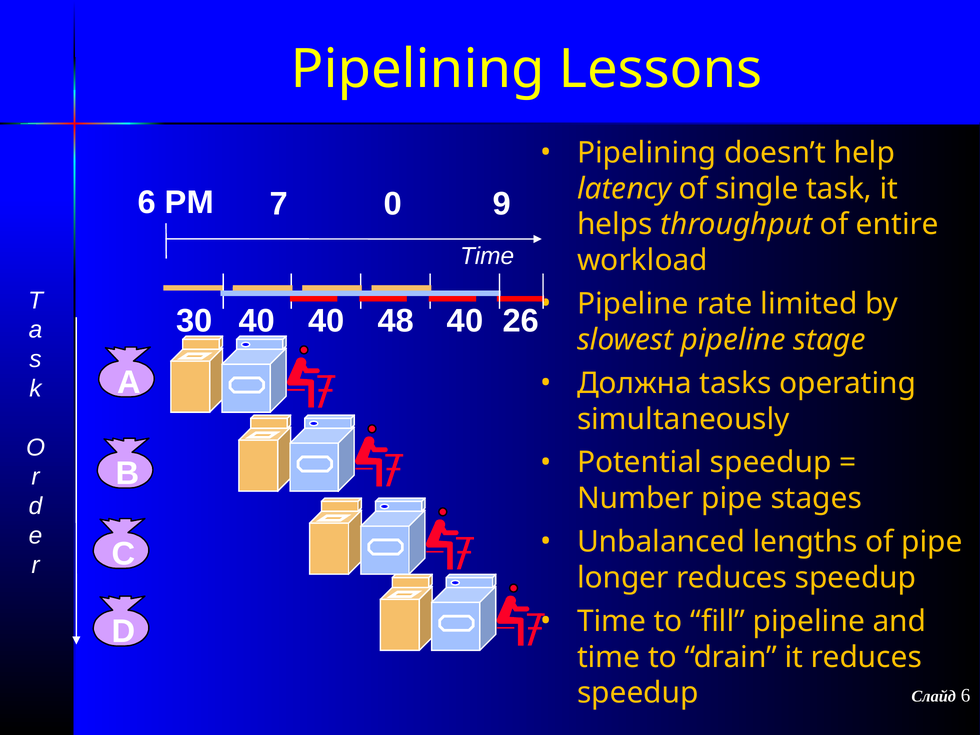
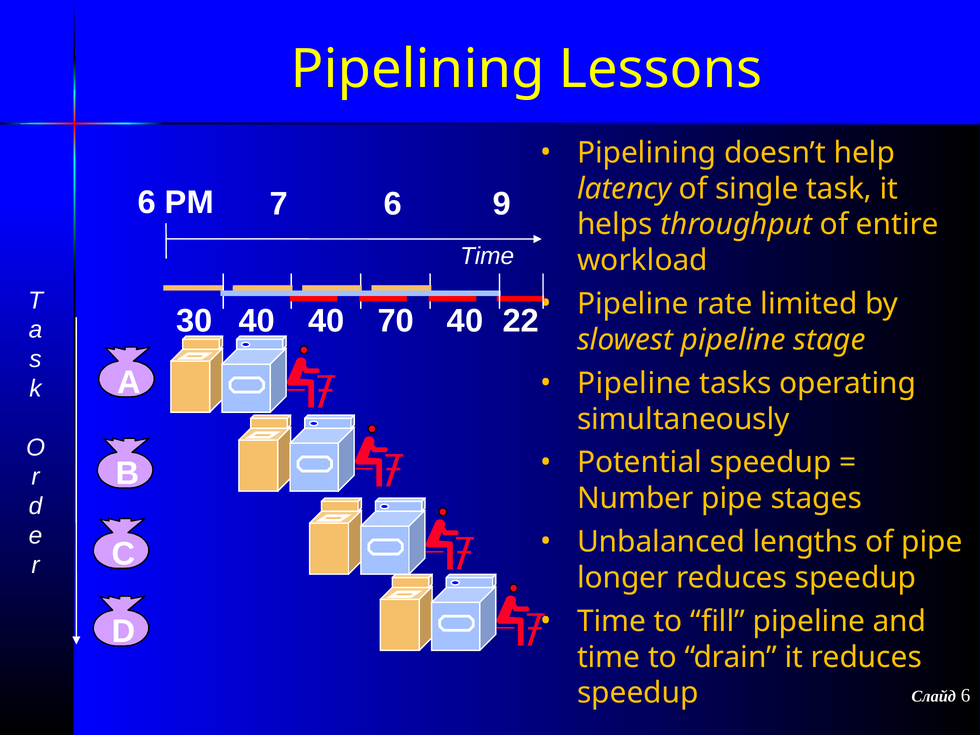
7 0: 0 -> 6
48: 48 -> 70
26: 26 -> 22
Должна at (634, 383): Должна -> Pipeline
